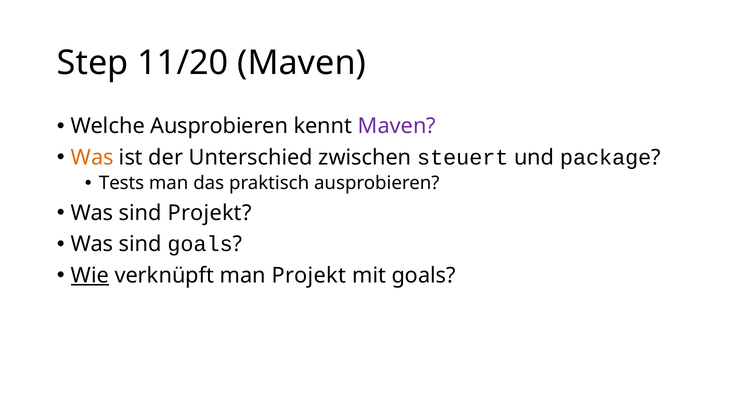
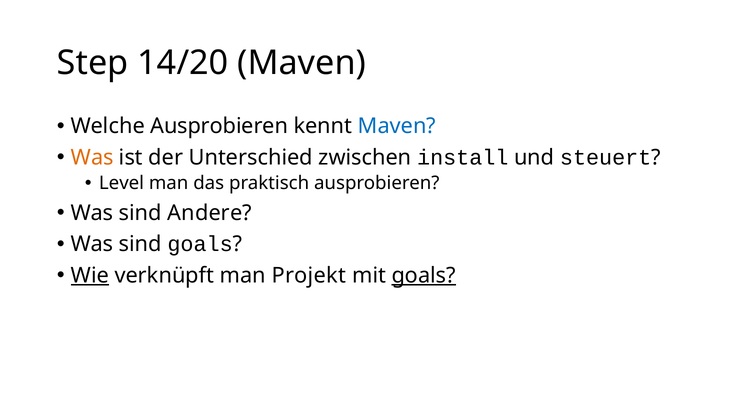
11/20: 11/20 -> 14/20
Maven at (397, 126) colour: purple -> blue
steuert: steuert -> install
package: package -> steuert
Tests: Tests -> Level
sind Projekt: Projekt -> Andere
goals at (424, 276) underline: none -> present
